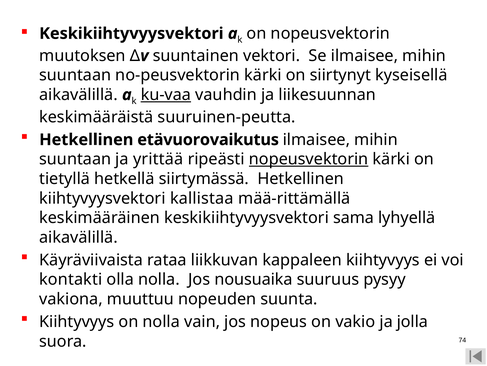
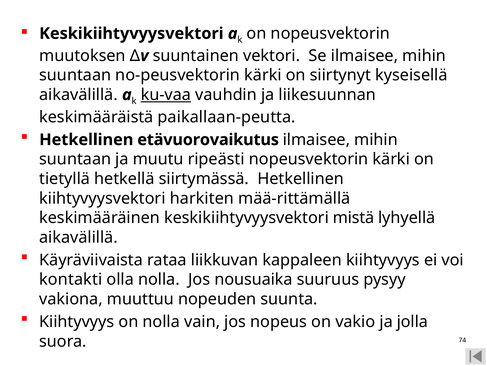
suuruinen-peutta: suuruinen-peutta -> paikallaan-peutta
yrittää: yrittää -> muutu
nopeusvektorin at (309, 159) underline: present -> none
kallistaa: kallistaa -> harkiten
sama: sama -> mistä
